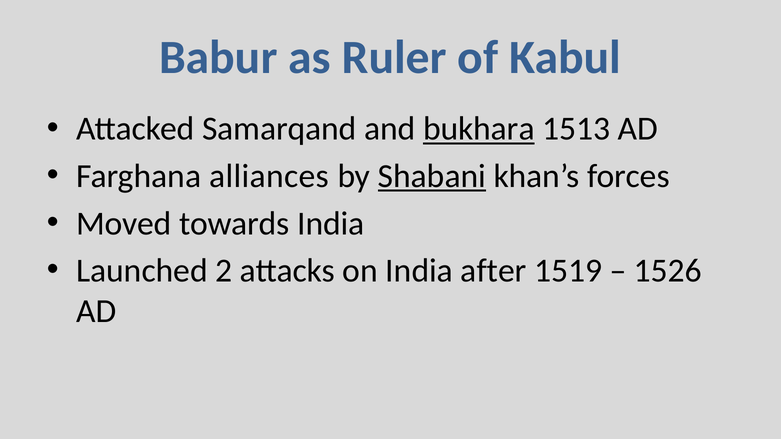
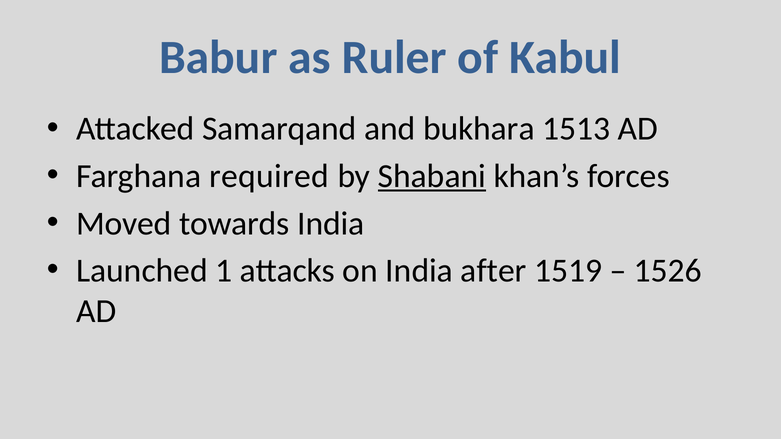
bukhara underline: present -> none
alliances: alliances -> required
2: 2 -> 1
